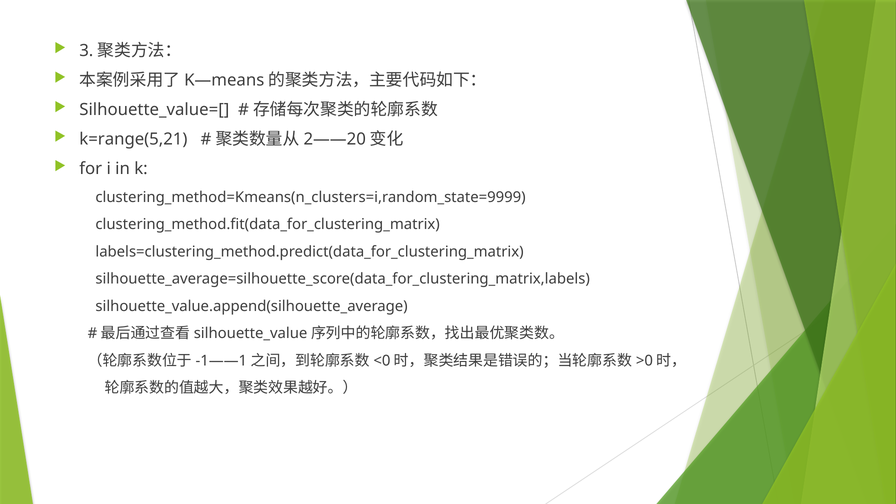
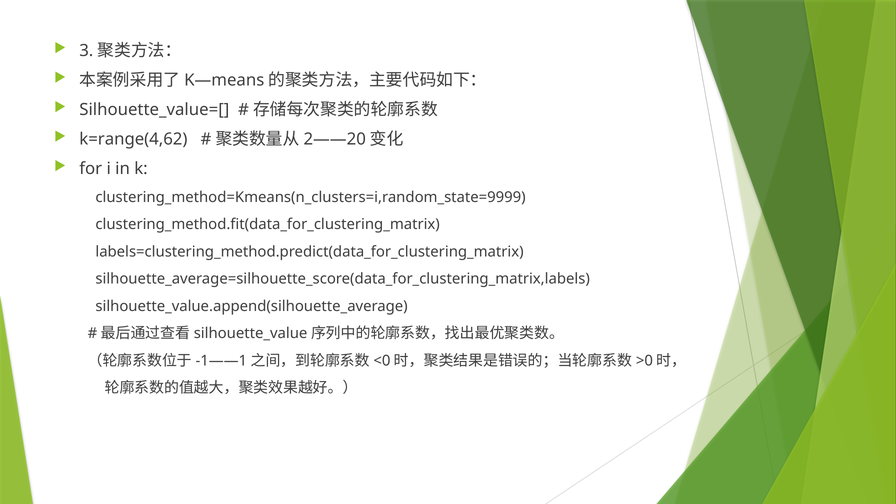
k=range(5,21: k=range(5,21 -> k=range(4,62
